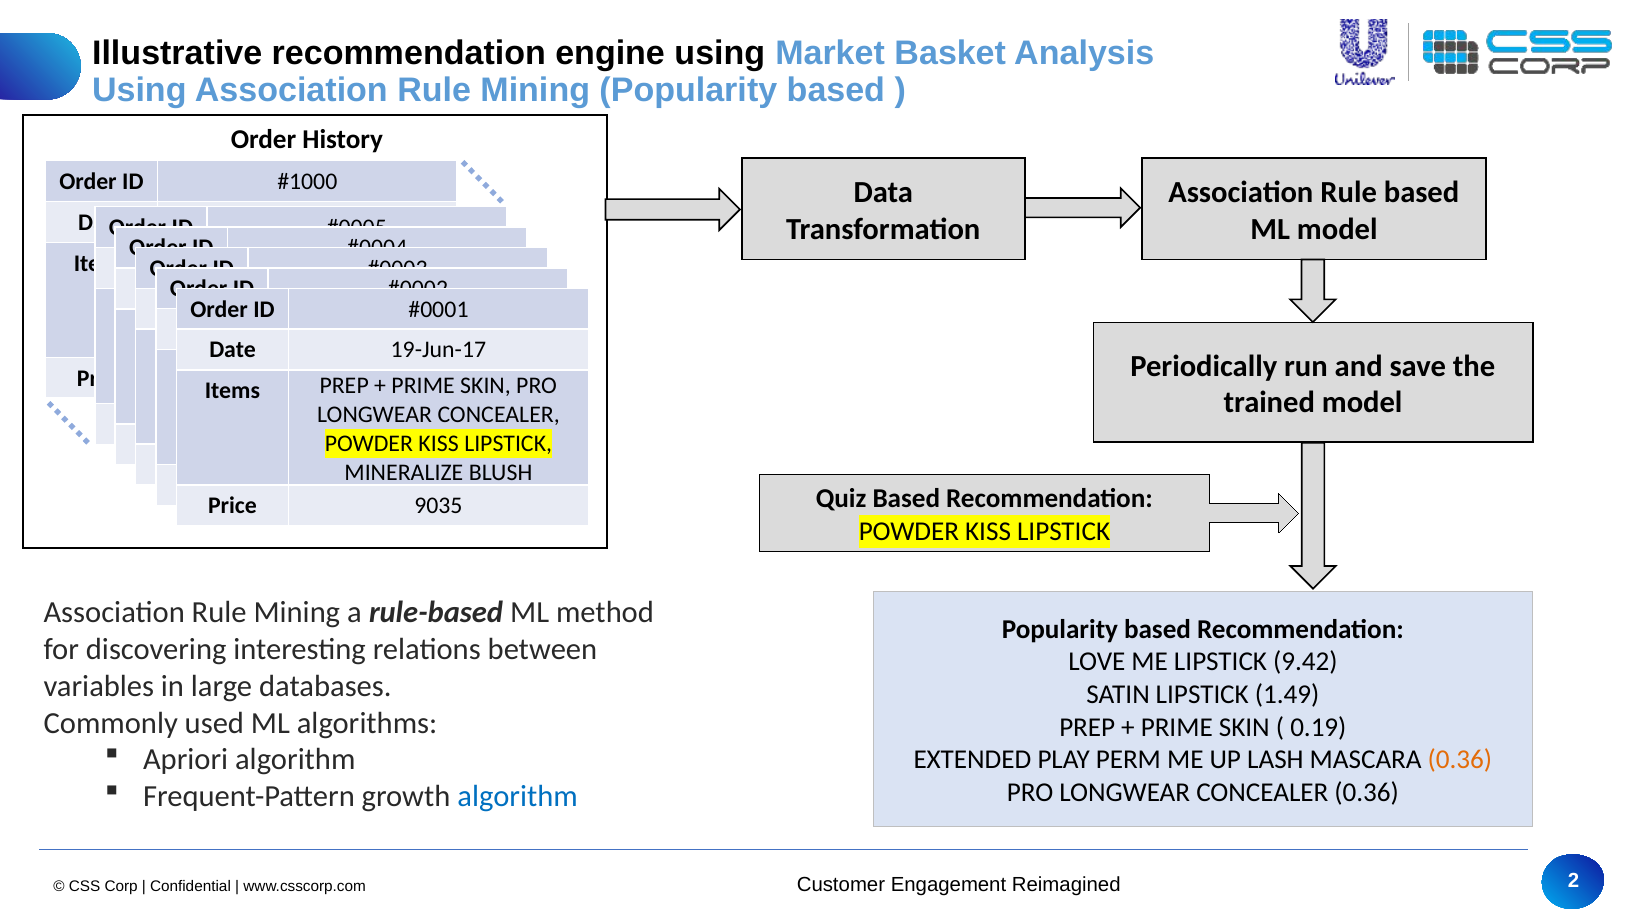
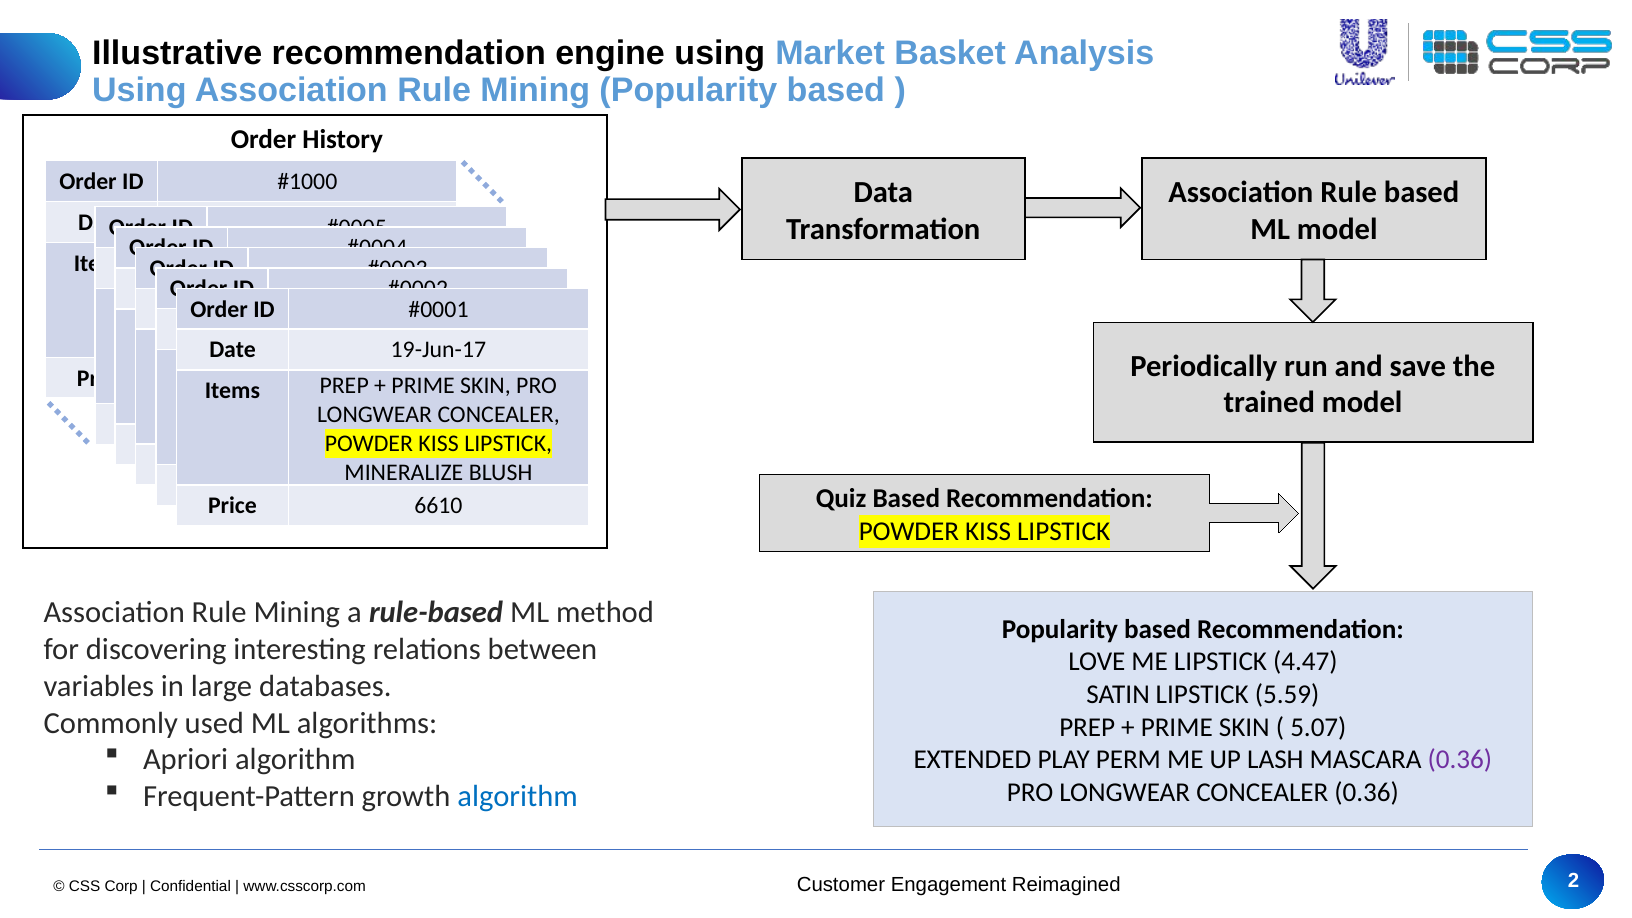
9035: 9035 -> 6610
9.42: 9.42 -> 4.47
1.49: 1.49 -> 5.59
0.19: 0.19 -> 5.07
0.36 at (1460, 760) colour: orange -> purple
